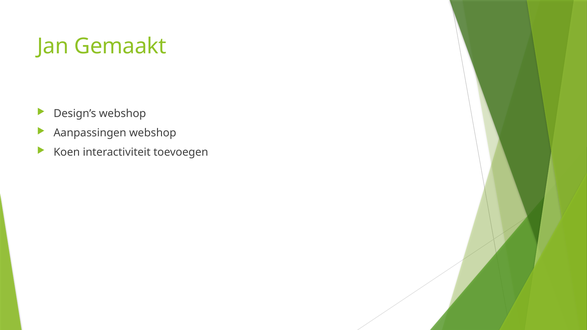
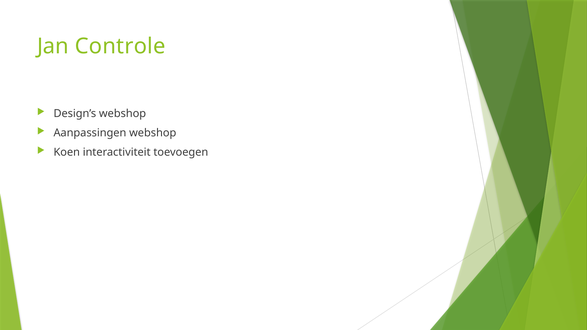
Gemaakt: Gemaakt -> Controle
